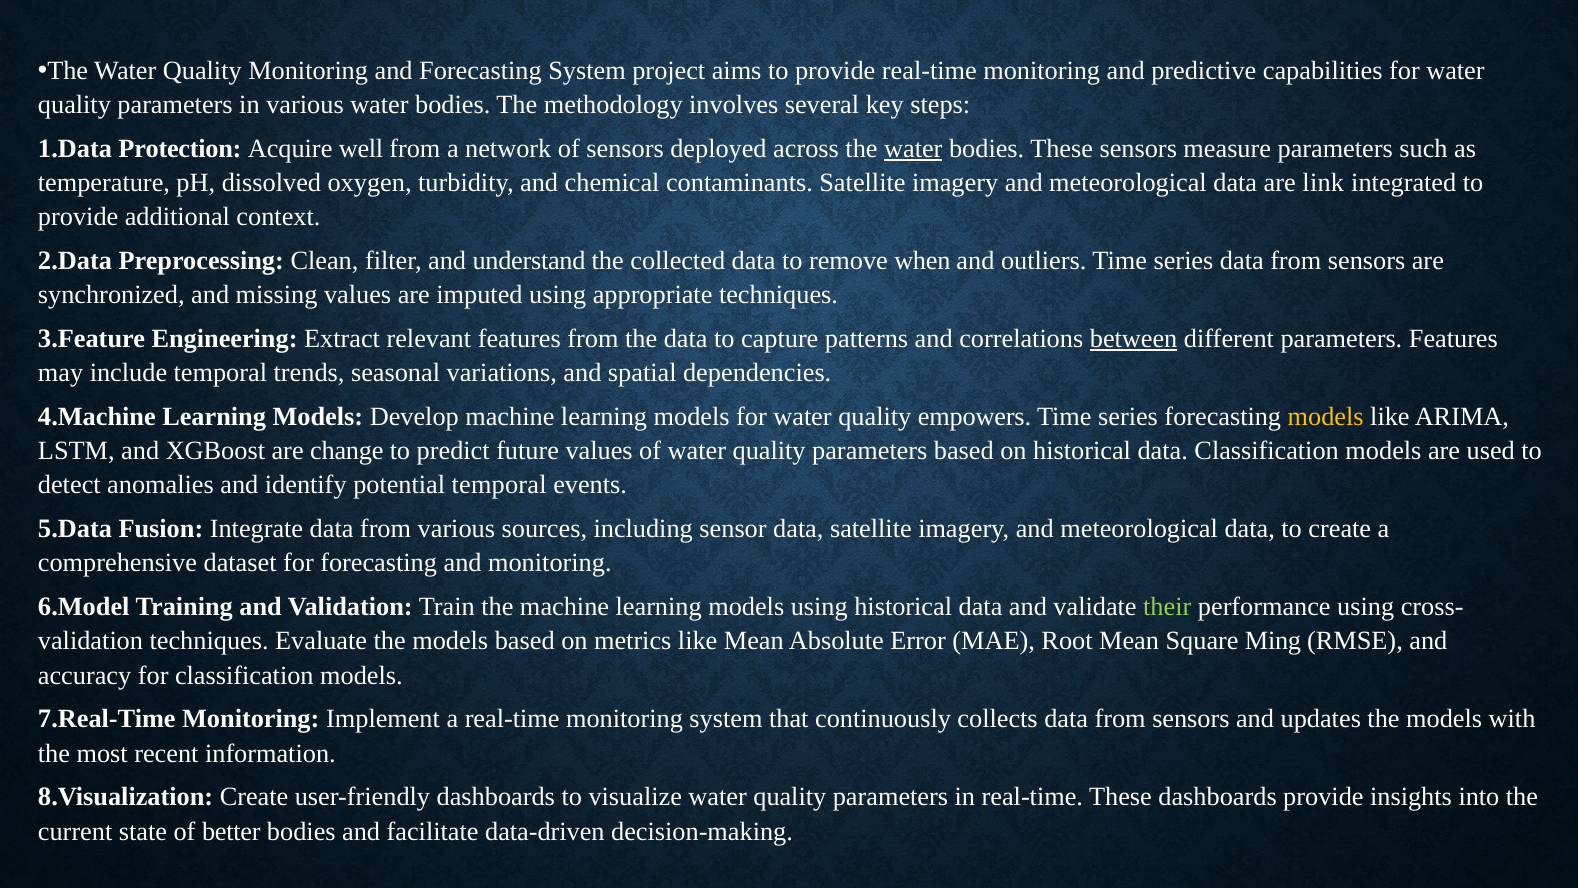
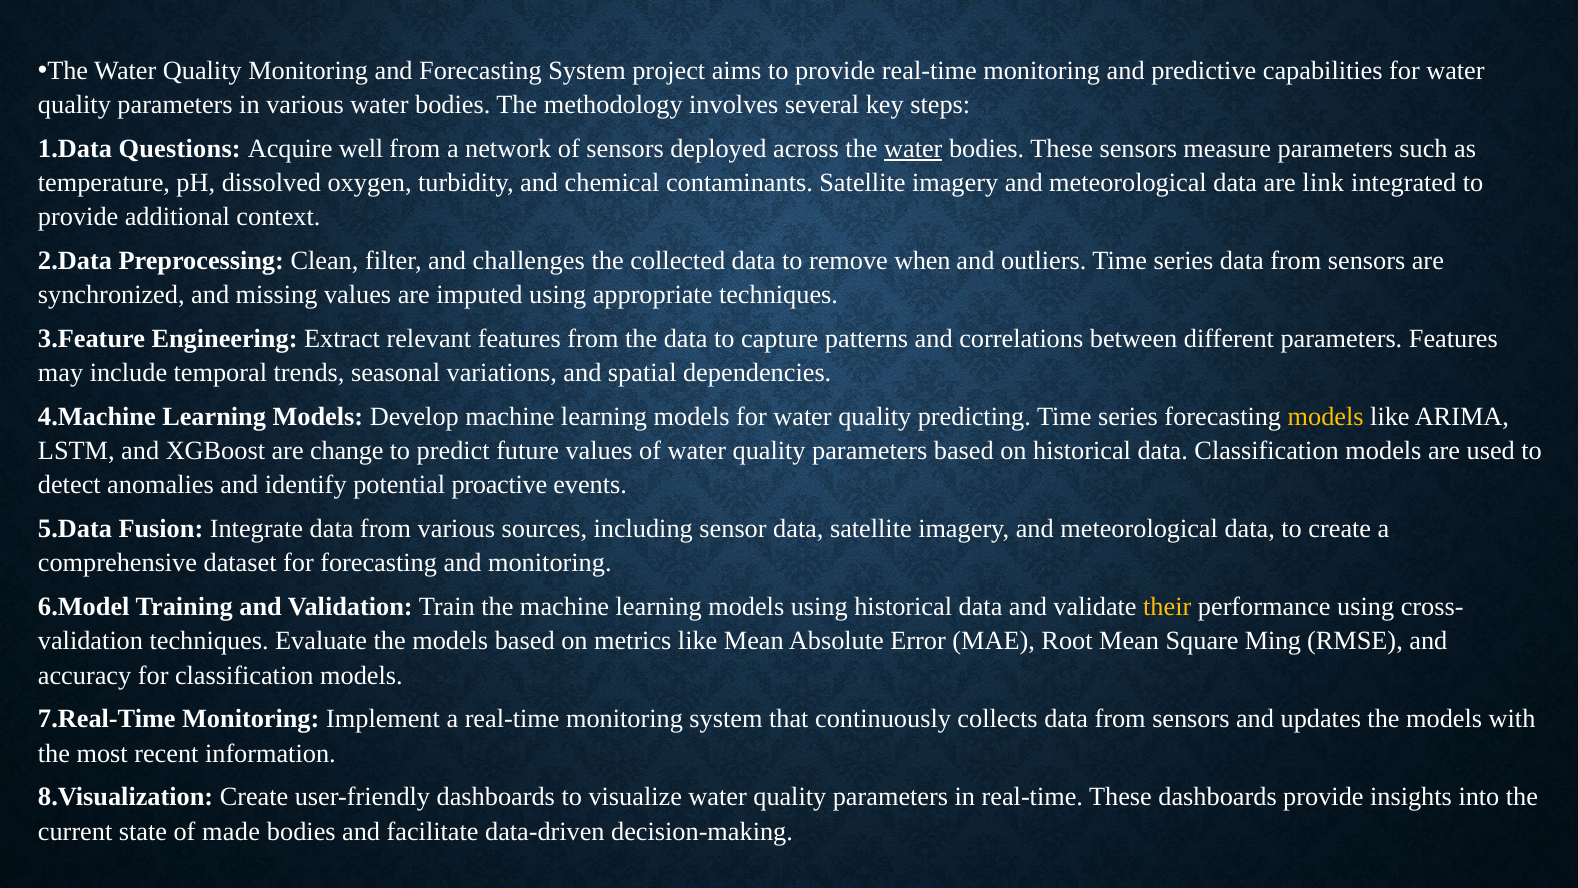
Protection: Protection -> Questions
understand: understand -> challenges
between underline: present -> none
empowers: empowers -> predicting
potential temporal: temporal -> proactive
their colour: light green -> yellow
better: better -> made
